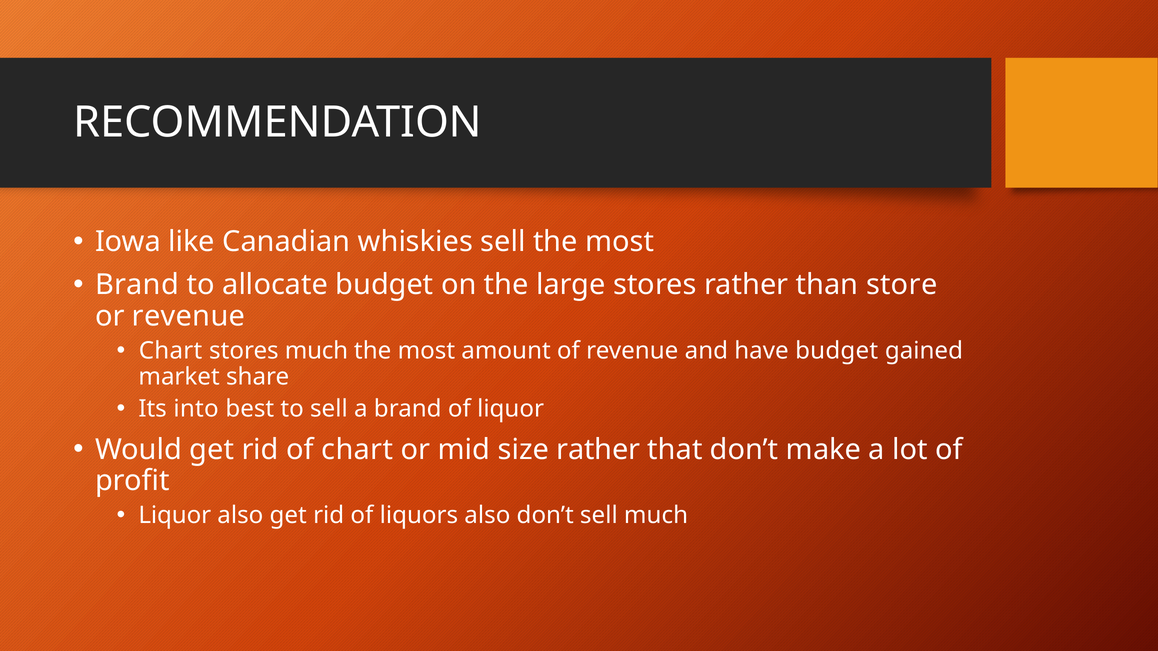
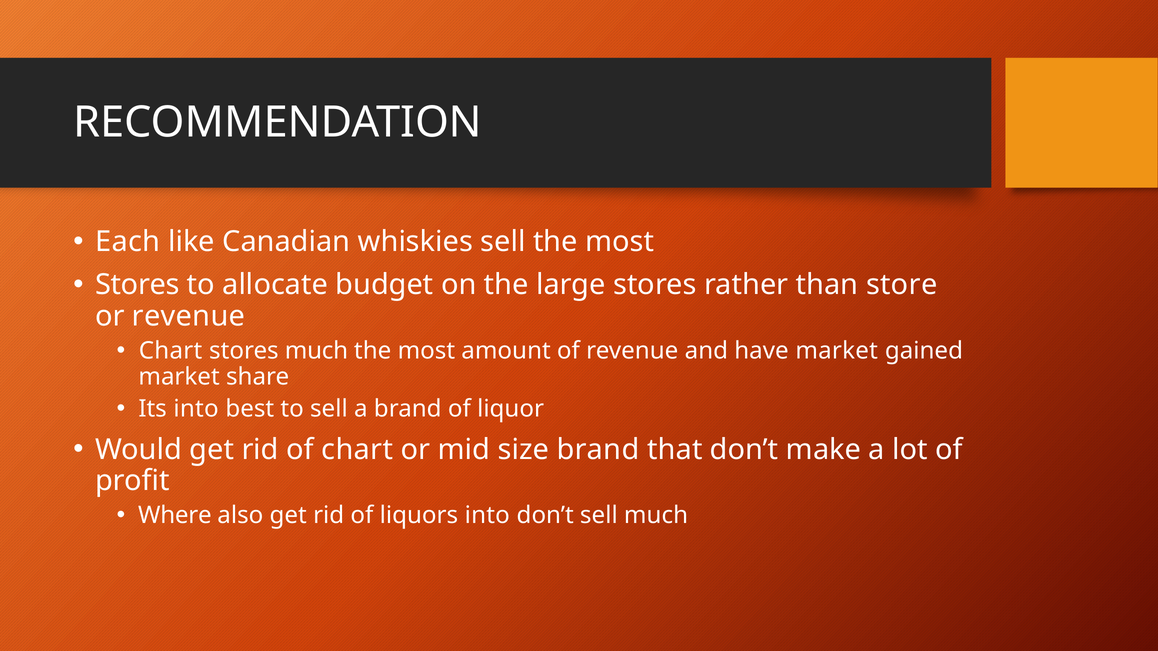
Iowa: Iowa -> Each
Brand at (137, 285): Brand -> Stores
have budget: budget -> market
size rather: rather -> brand
Liquor at (175, 516): Liquor -> Where
liquors also: also -> into
